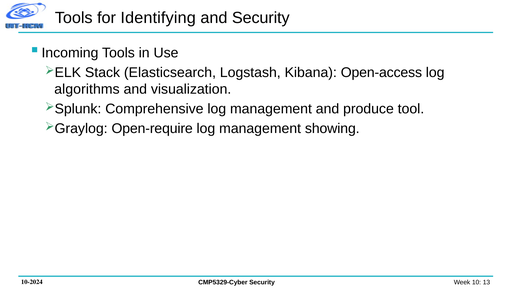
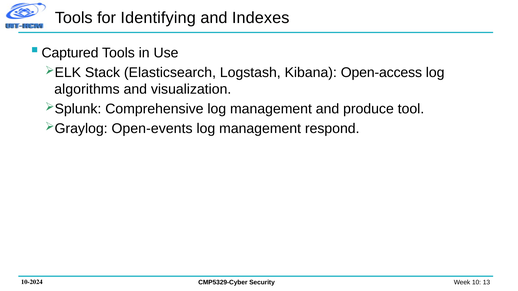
and Security: Security -> Indexes
Incoming: Incoming -> Captured
Open-require: Open-require -> Open-events
showing: showing -> respond
